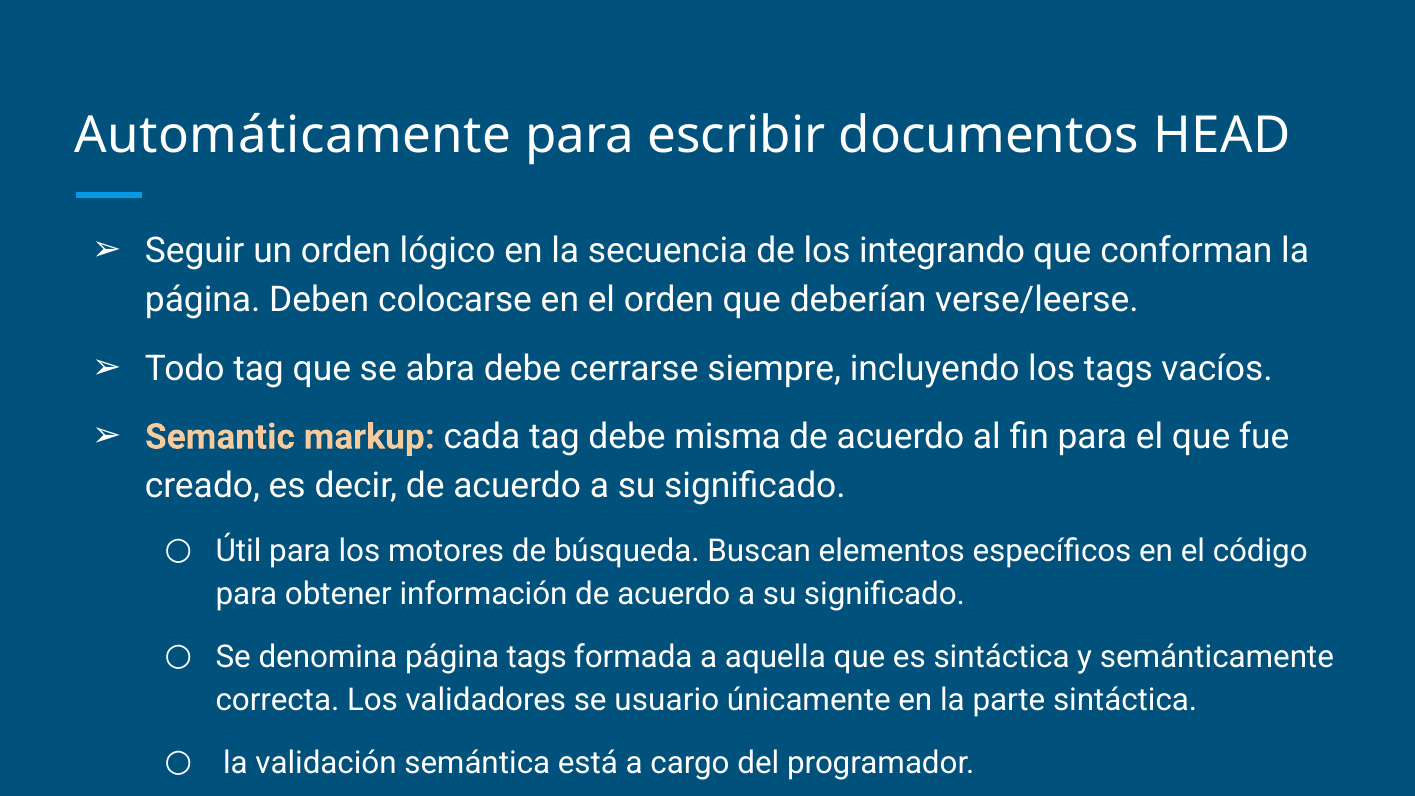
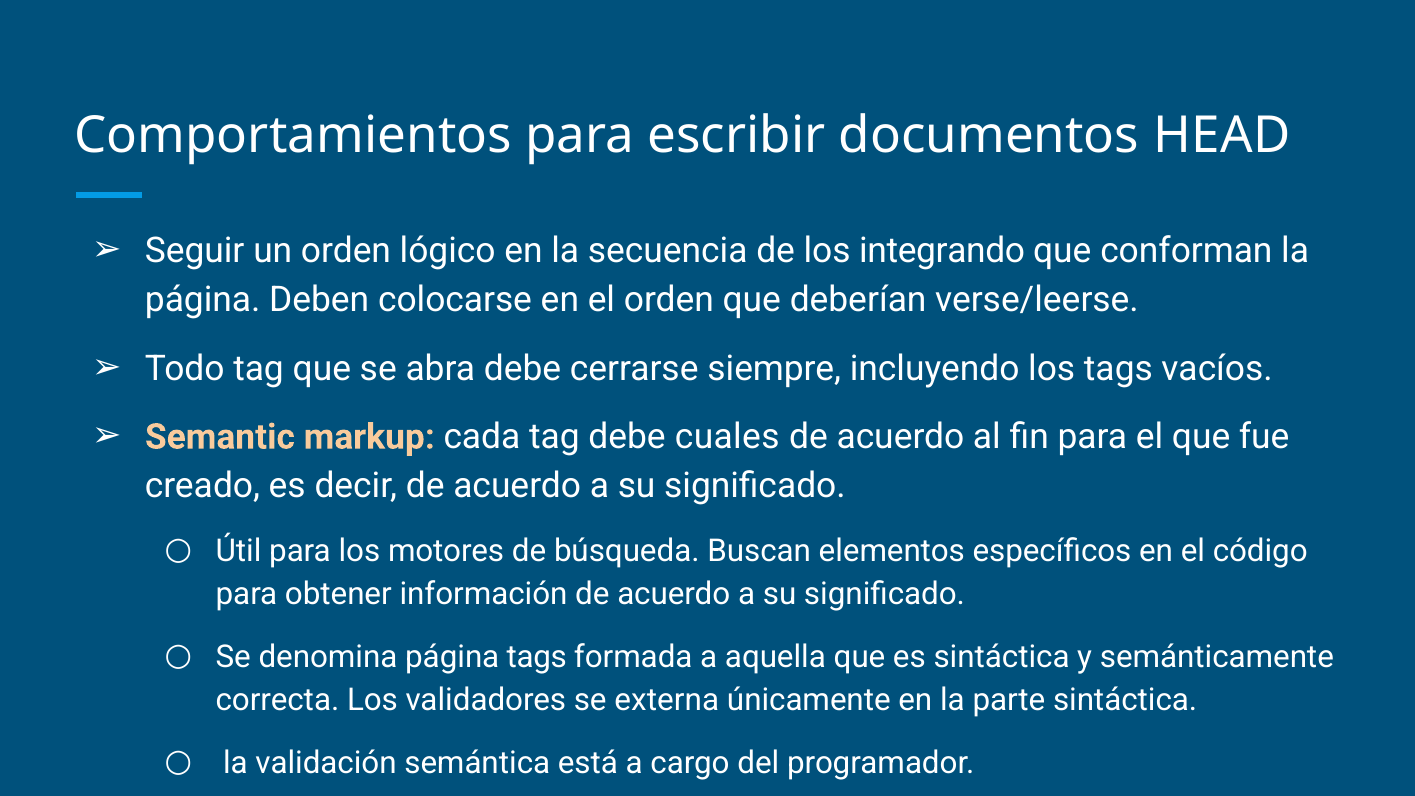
Automáticamente: Automáticamente -> Comportamientos
misma: misma -> cuales
usuario: usuario -> externa
